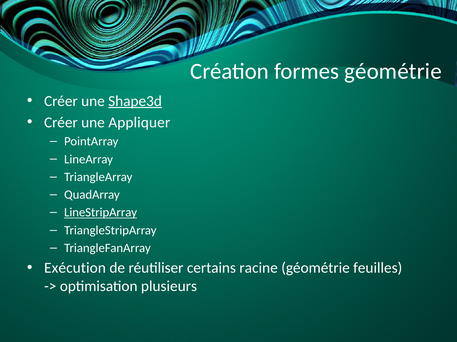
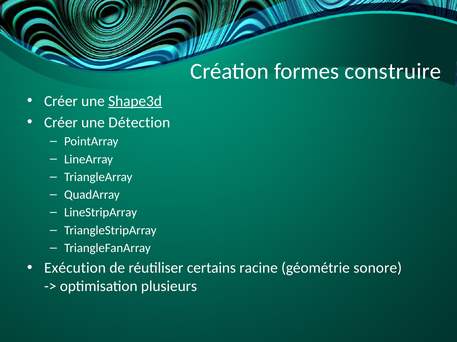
formes géométrie: géométrie -> construire
Appliquer: Appliquer -> Détection
LineStripArray underline: present -> none
feuilles: feuilles -> sonore
